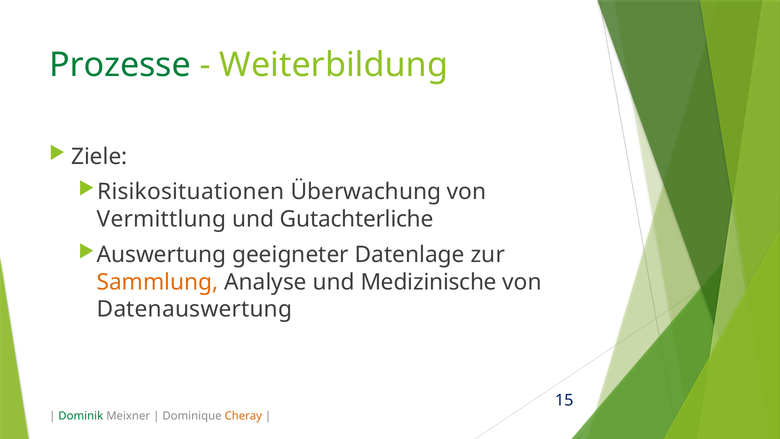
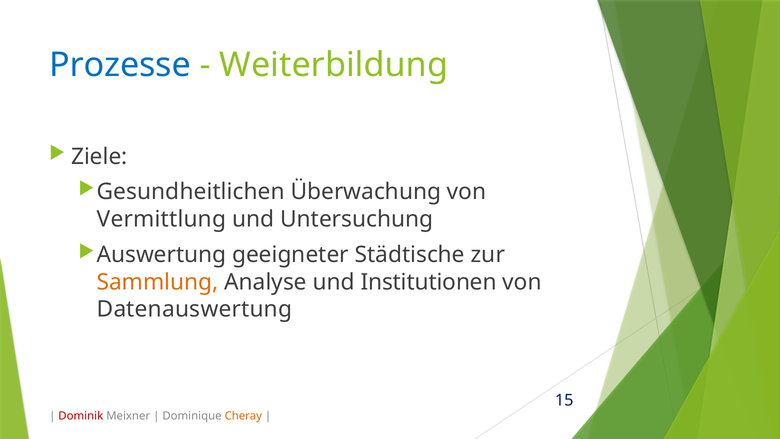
Prozesse colour: green -> blue
Risikosituationen: Risikosituationen -> Gesundheitlichen
Gutachterliche: Gutachterliche -> Untersuchung
Datenlage: Datenlage -> Städtische
Medizinische: Medizinische -> Institutionen
Dominik colour: green -> red
